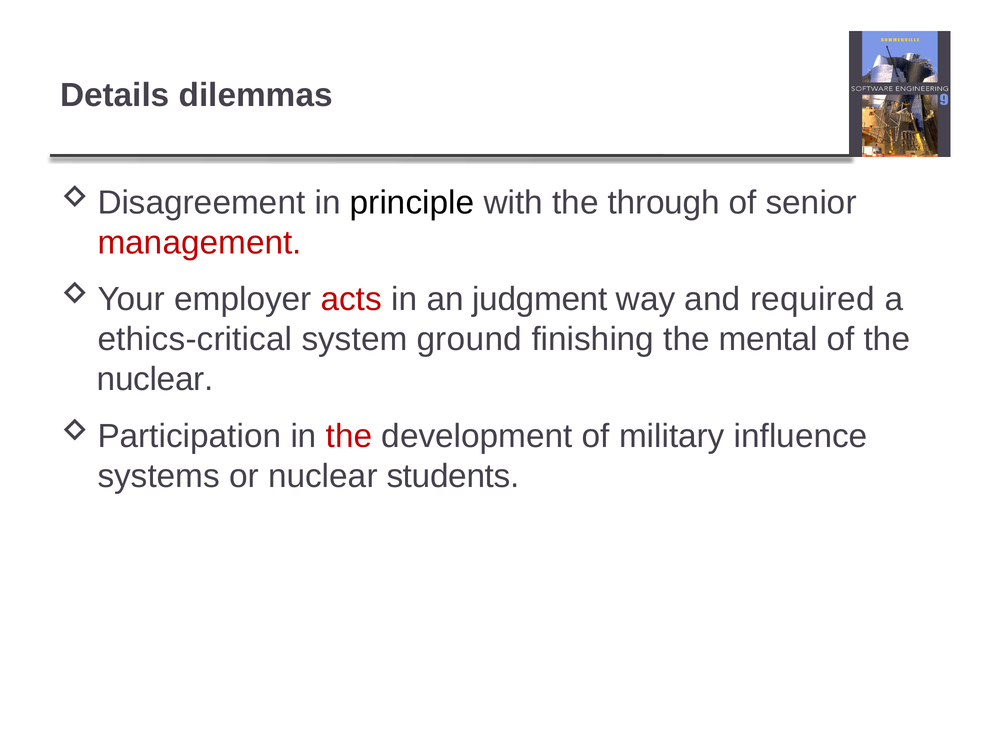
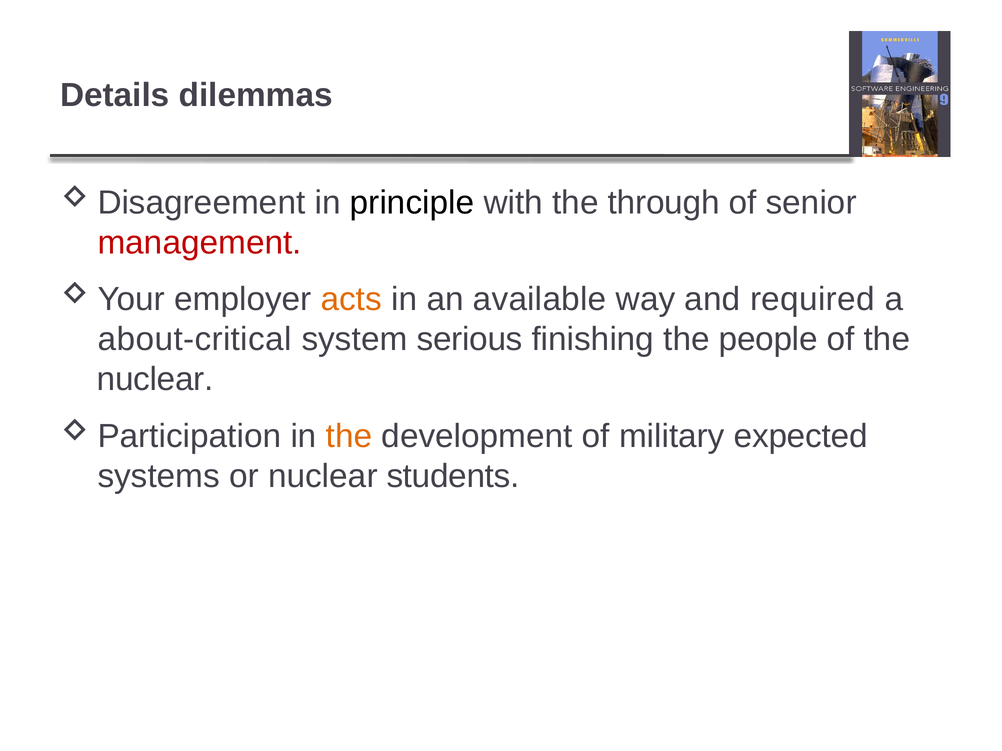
acts colour: red -> orange
judgment: judgment -> available
ethics-critical: ethics-critical -> about-critical
ground: ground -> serious
mental: mental -> people
the at (349, 437) colour: red -> orange
influence: influence -> expected
